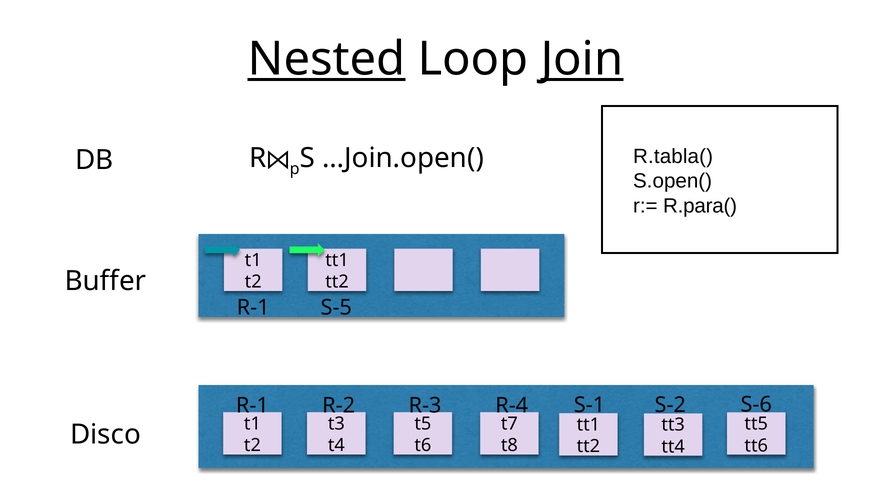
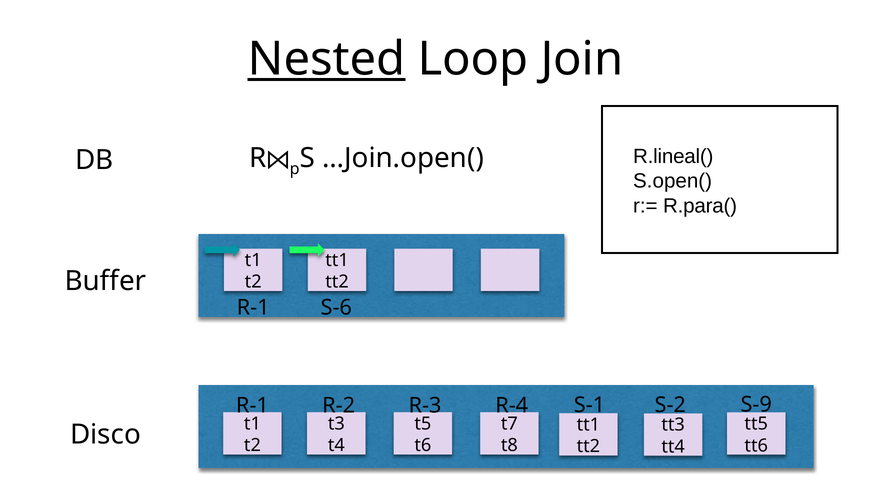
Join underline: present -> none
R.tabla(: R.tabla( -> R.lineal(
S-5: S-5 -> S-6
S-6: S-6 -> S-9
